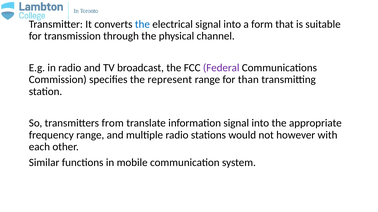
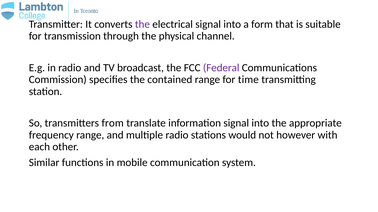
the at (142, 24) colour: blue -> purple
represent: represent -> contained
than: than -> time
